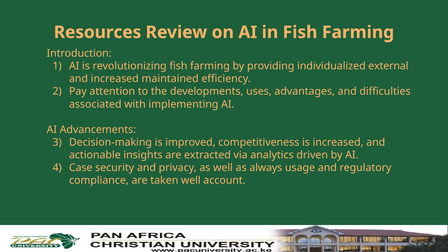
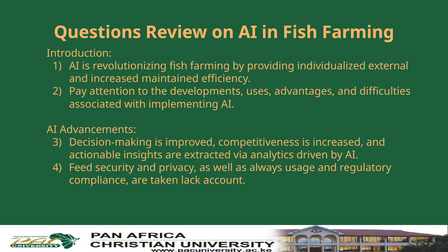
Resources: Resources -> Questions
Case: Case -> Feed
taken well: well -> lack
